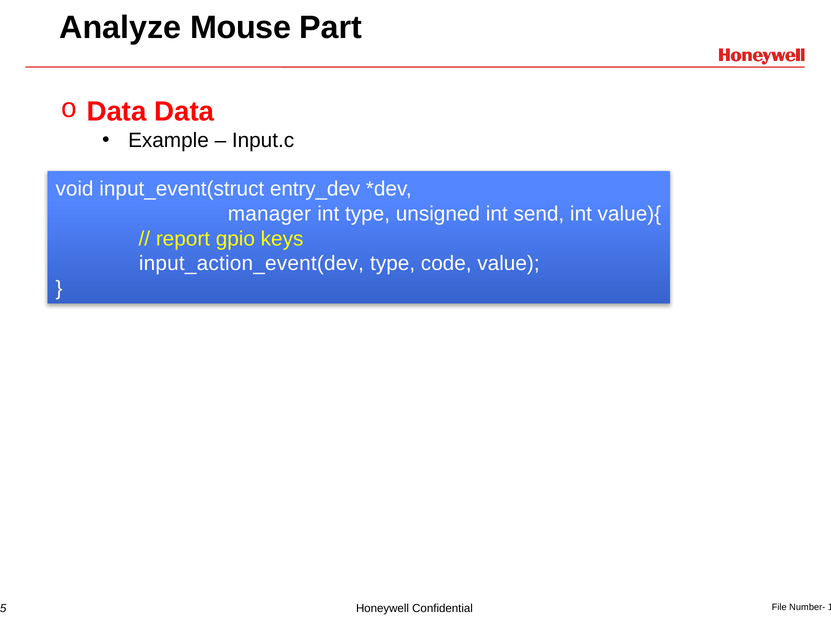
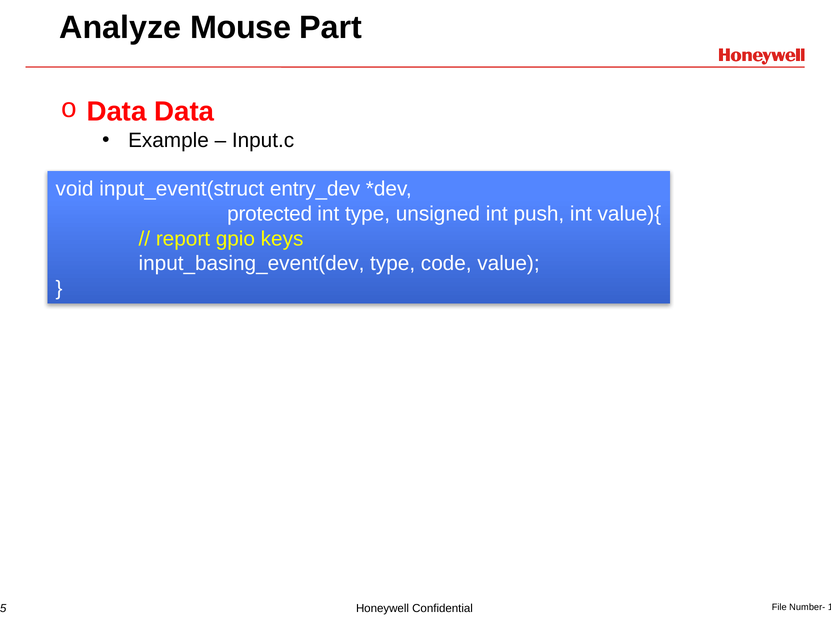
manager: manager -> protected
send: send -> push
input_action_event(dev: input_action_event(dev -> input_basing_event(dev
